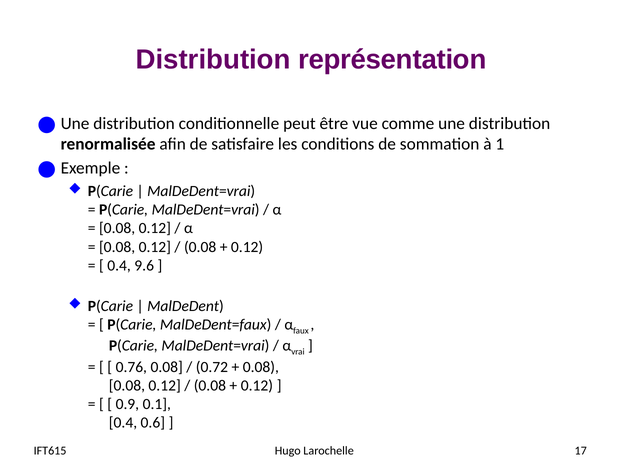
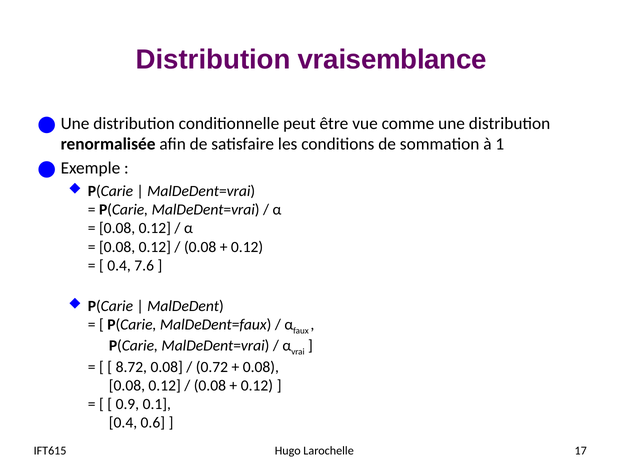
représentation: représentation -> vraisemblance
9.6: 9.6 -> 7.6
0.76: 0.76 -> 8.72
